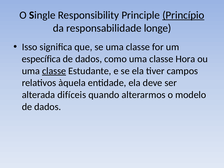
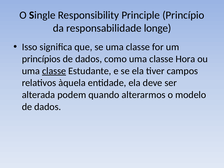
Princípio underline: present -> none
específica: específica -> princípios
difíceis: difíceis -> podem
